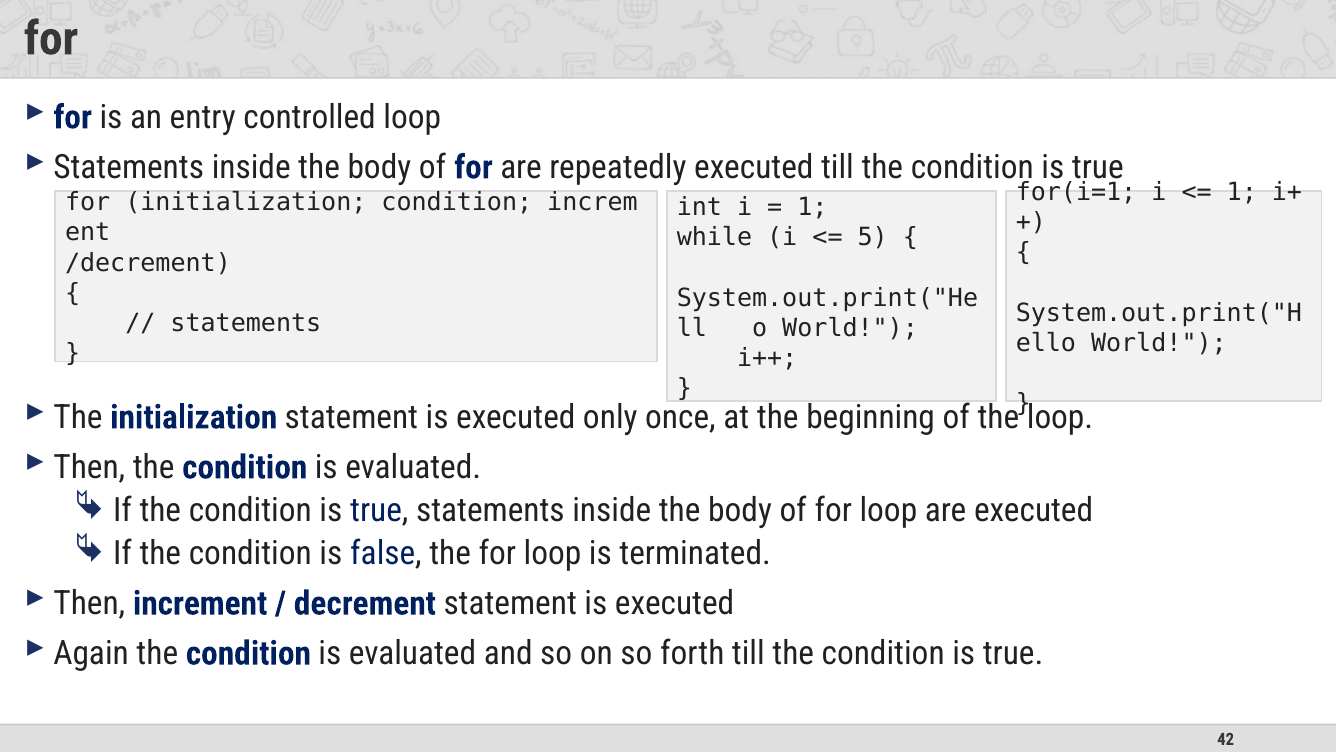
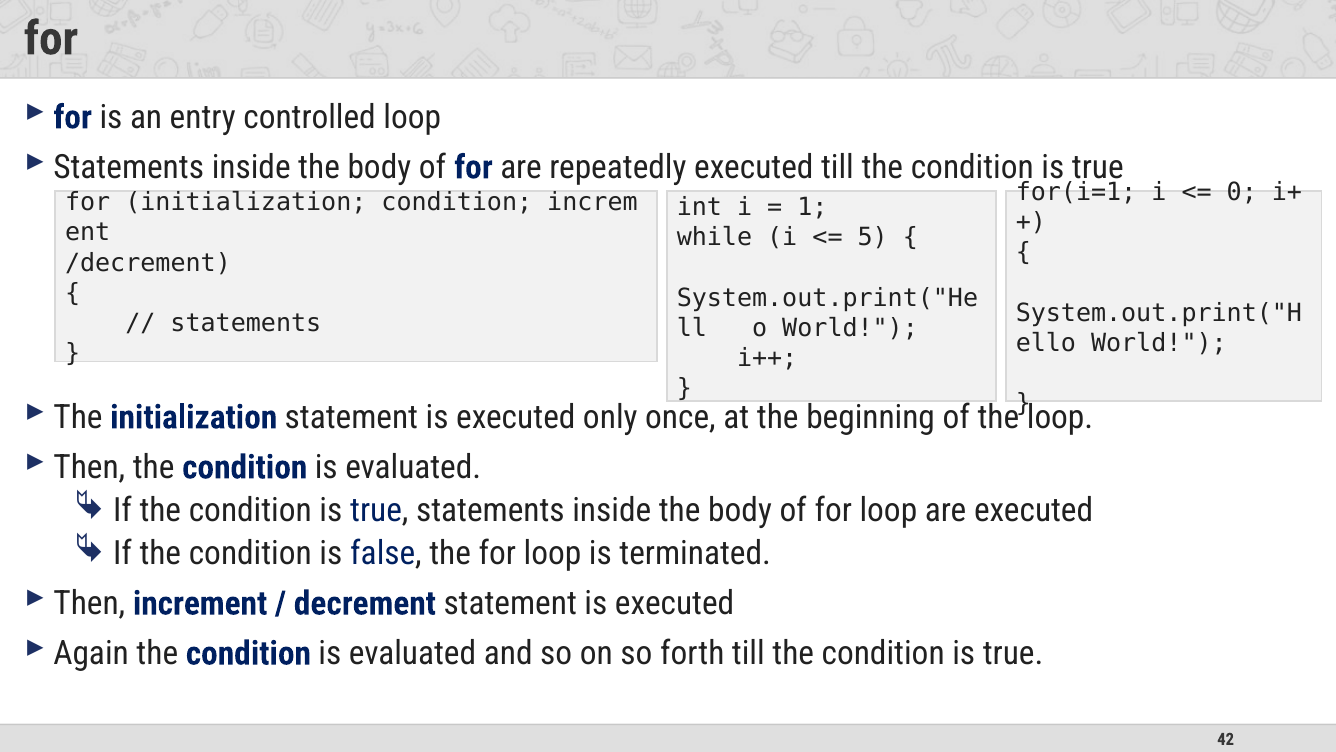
1 at (1242, 192): 1 -> 0
